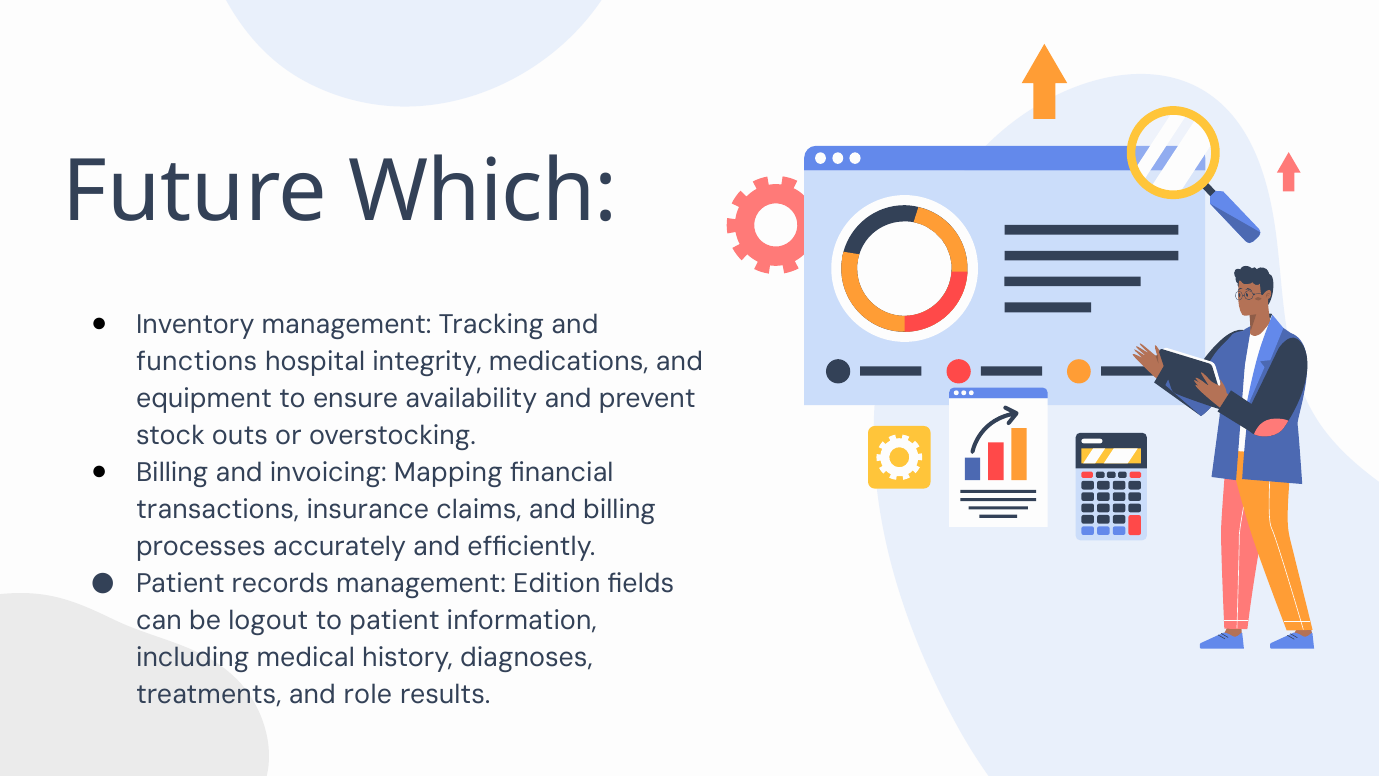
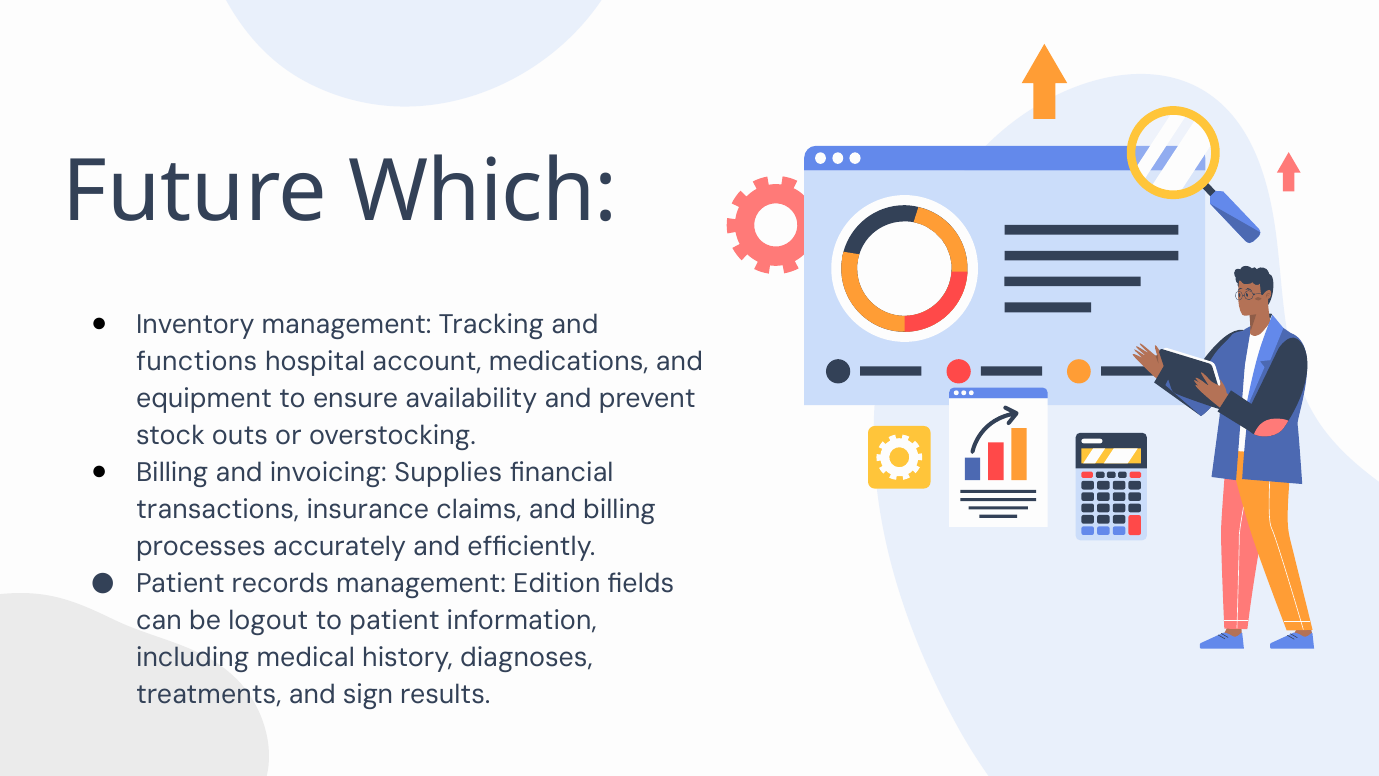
integrity: integrity -> account
Mapping: Mapping -> Supplies
role: role -> sign
